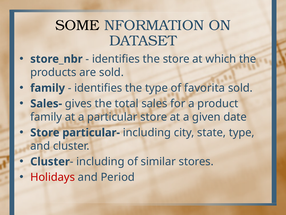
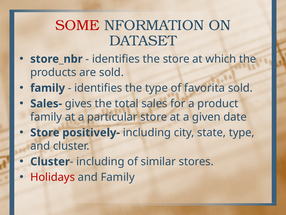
SOME colour: black -> red
particular-: particular- -> positively-
and Period: Period -> Family
